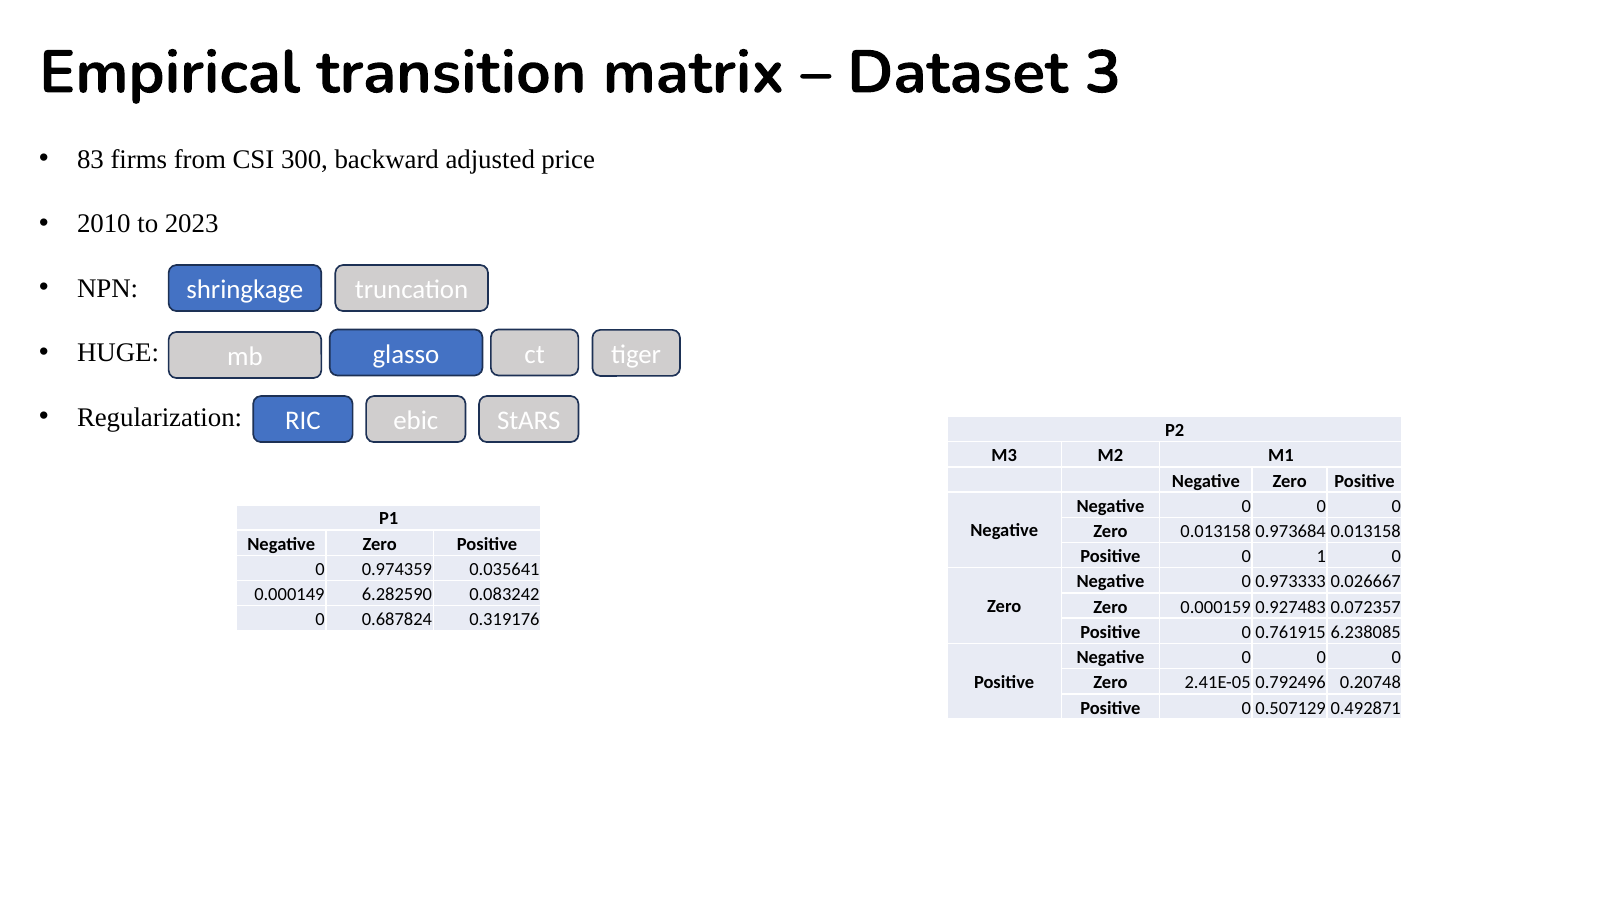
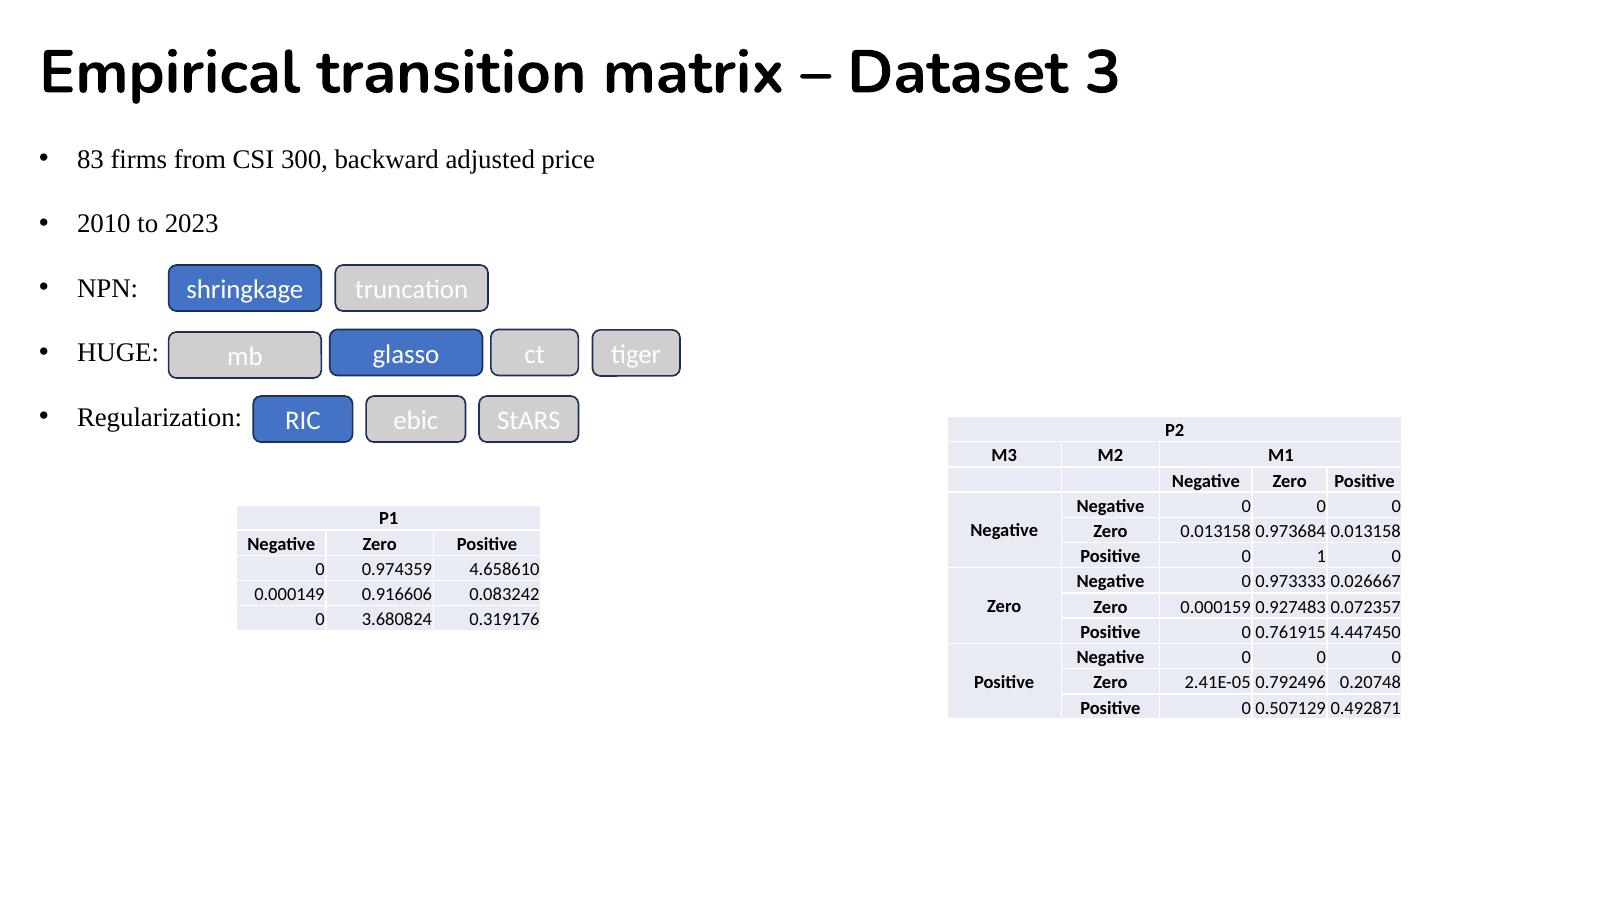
0.035641: 0.035641 -> 4.658610
6.282590: 6.282590 -> 0.916606
0.687824: 0.687824 -> 3.680824
6.238085: 6.238085 -> 4.447450
